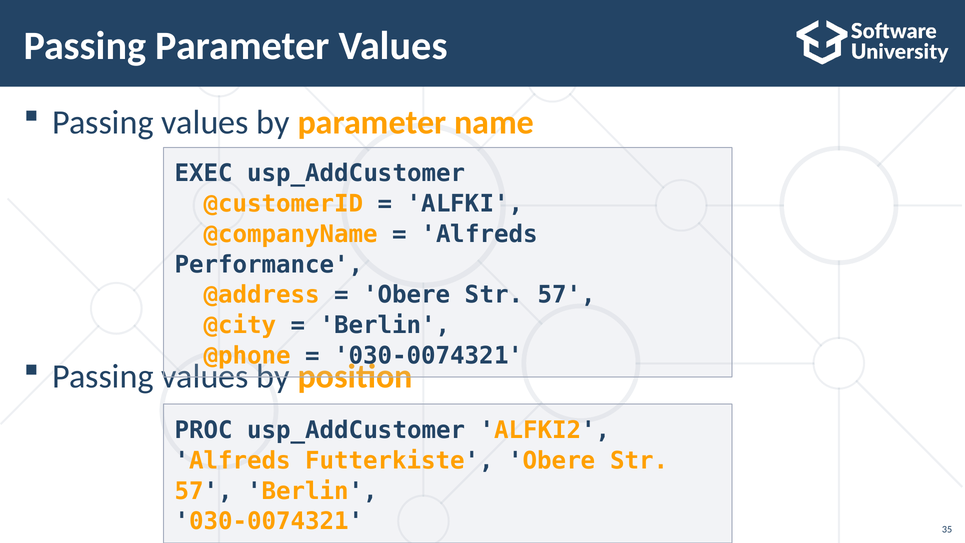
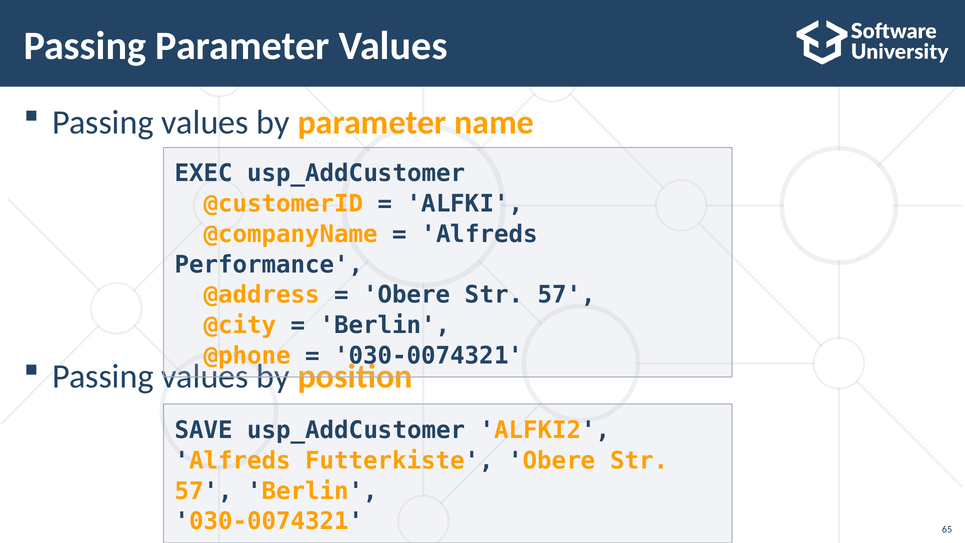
PROC: PROC -> SAVE
35: 35 -> 65
